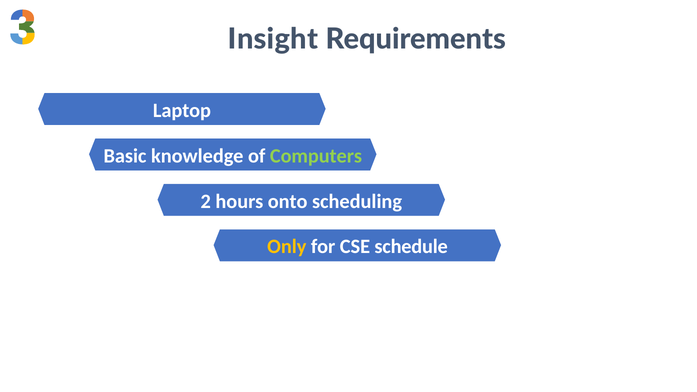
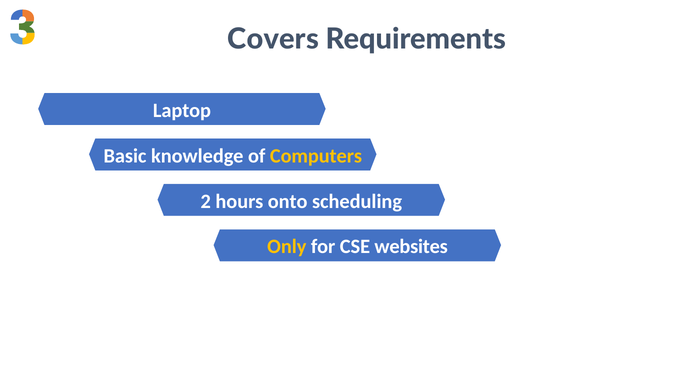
Insight: Insight -> Covers
Computers colour: light green -> yellow
schedule: schedule -> websites
